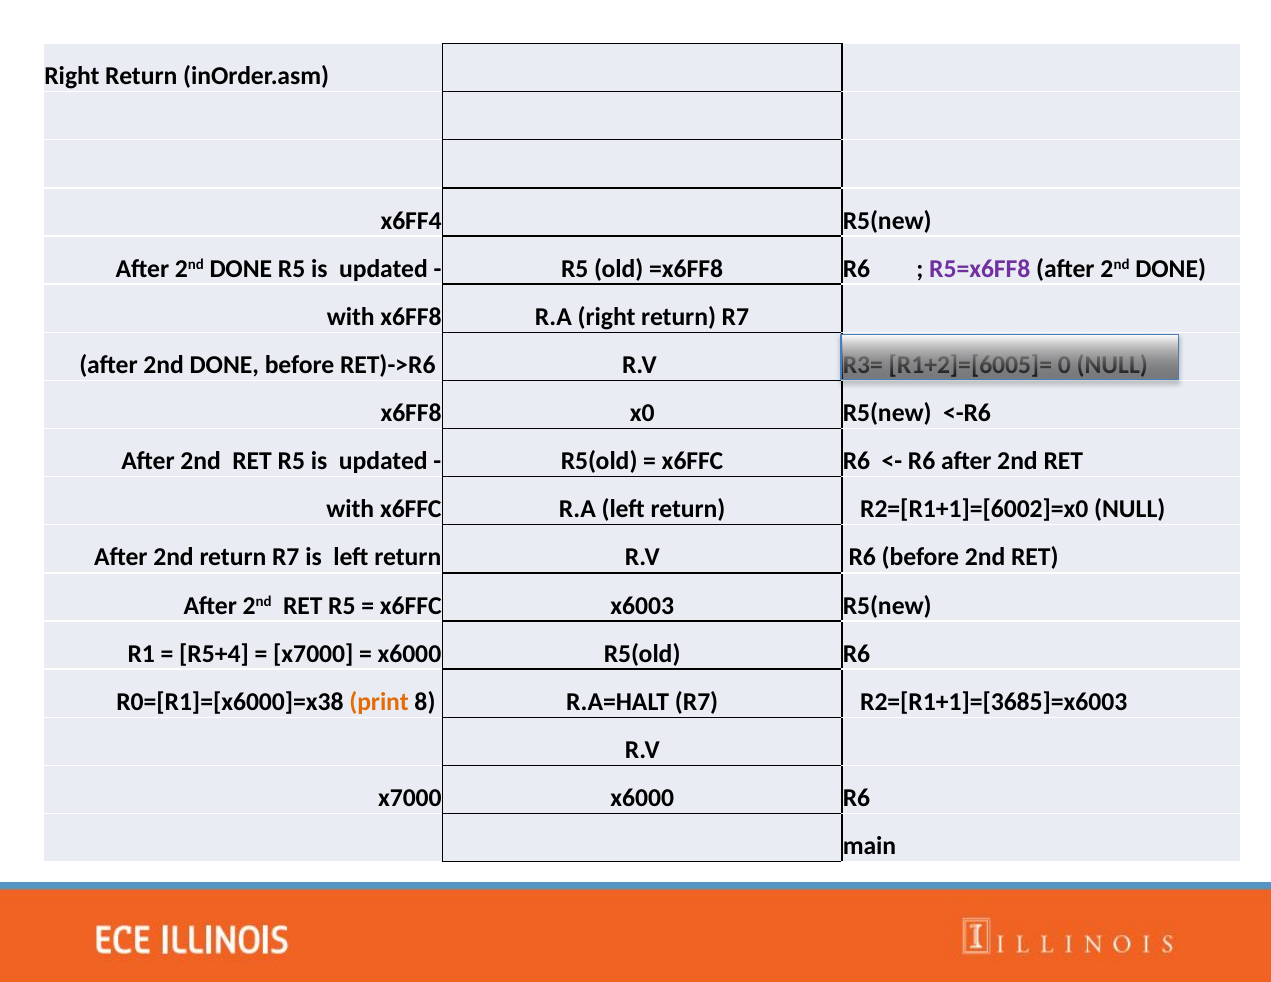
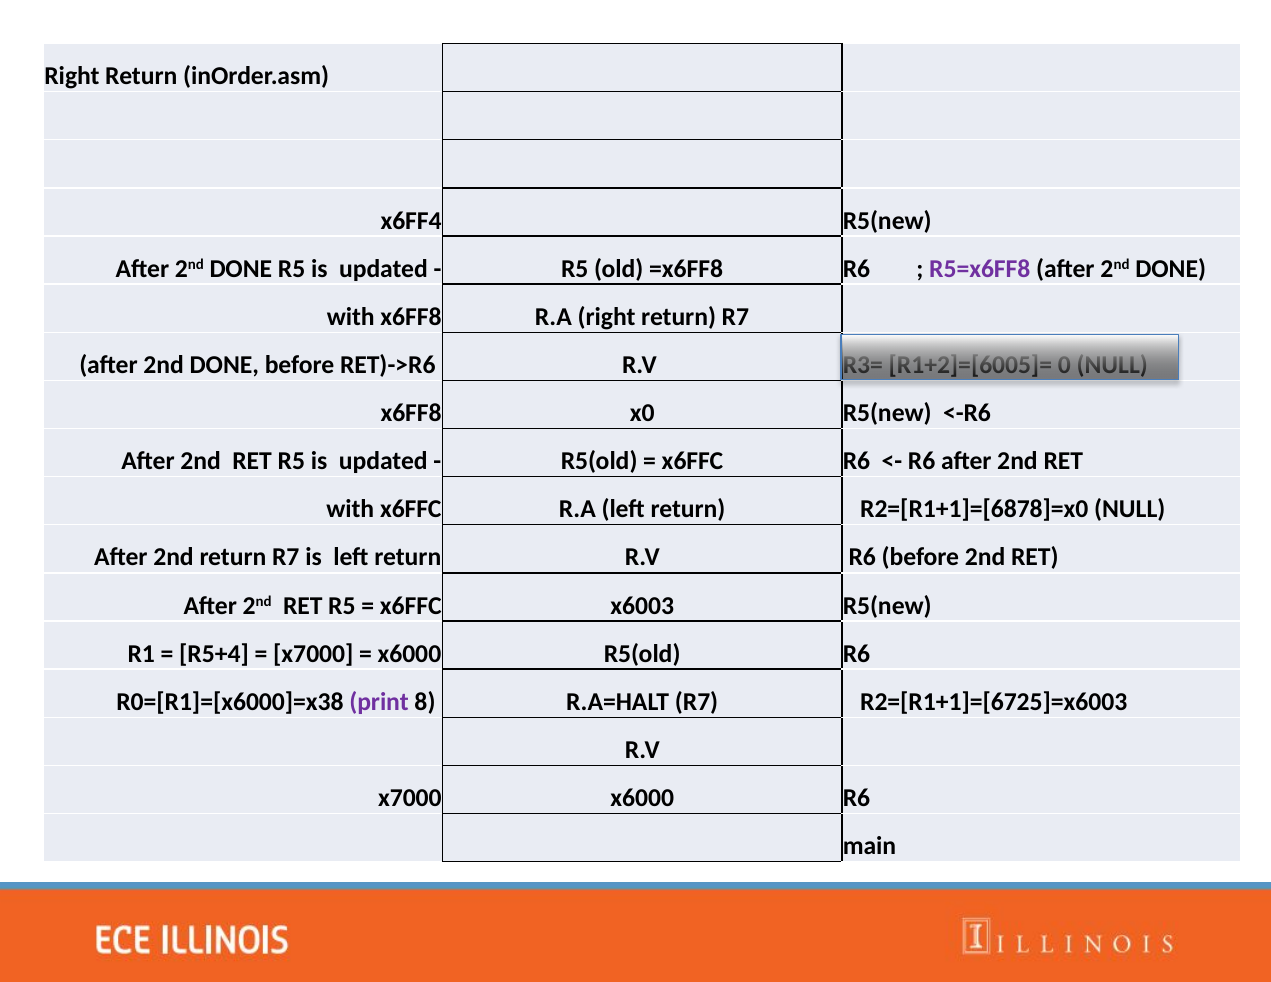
R2=[R1+1]=[6002]=x0: R2=[R1+1]=[6002]=x0 -> R2=[R1+1]=[6878]=x0
print colour: orange -> purple
R2=[R1+1]=[3685]=x6003: R2=[R1+1]=[3685]=x6003 -> R2=[R1+1]=[6725]=x6003
